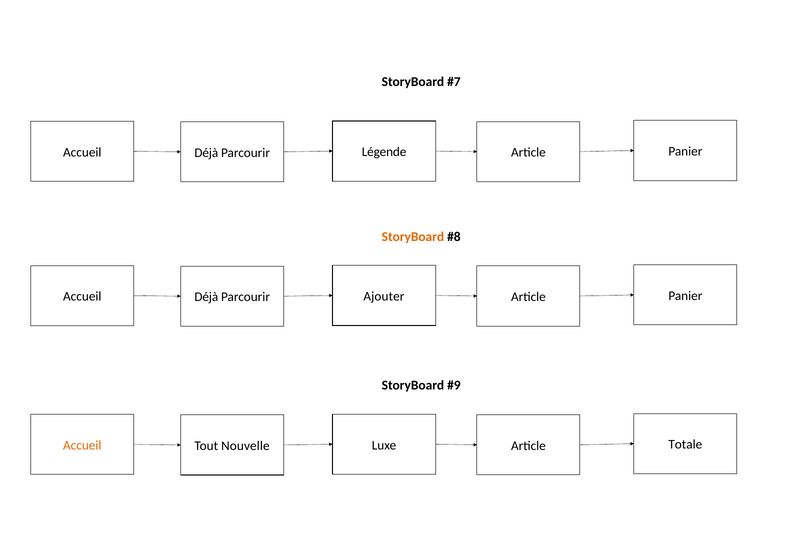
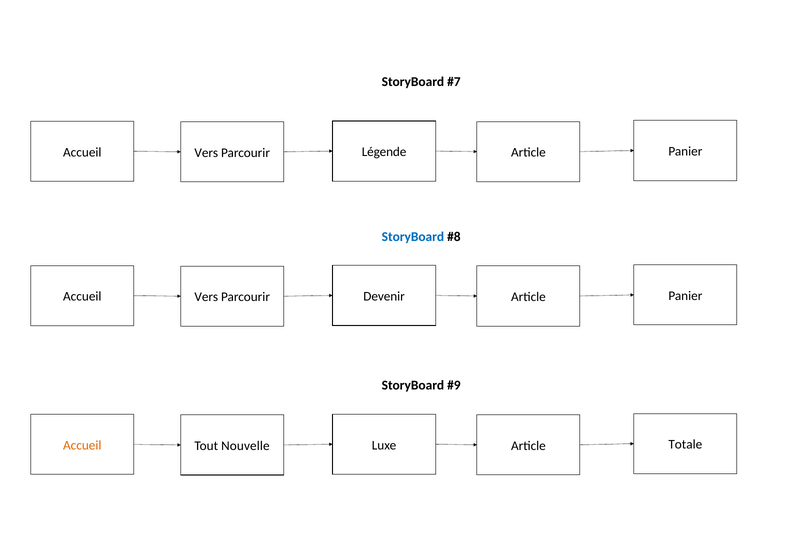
Déjà at (206, 153): Déjà -> Vers
StoryBoard at (413, 237) colour: orange -> blue
Déjà at (206, 297): Déjà -> Vers
Ajouter: Ajouter -> Devenir
